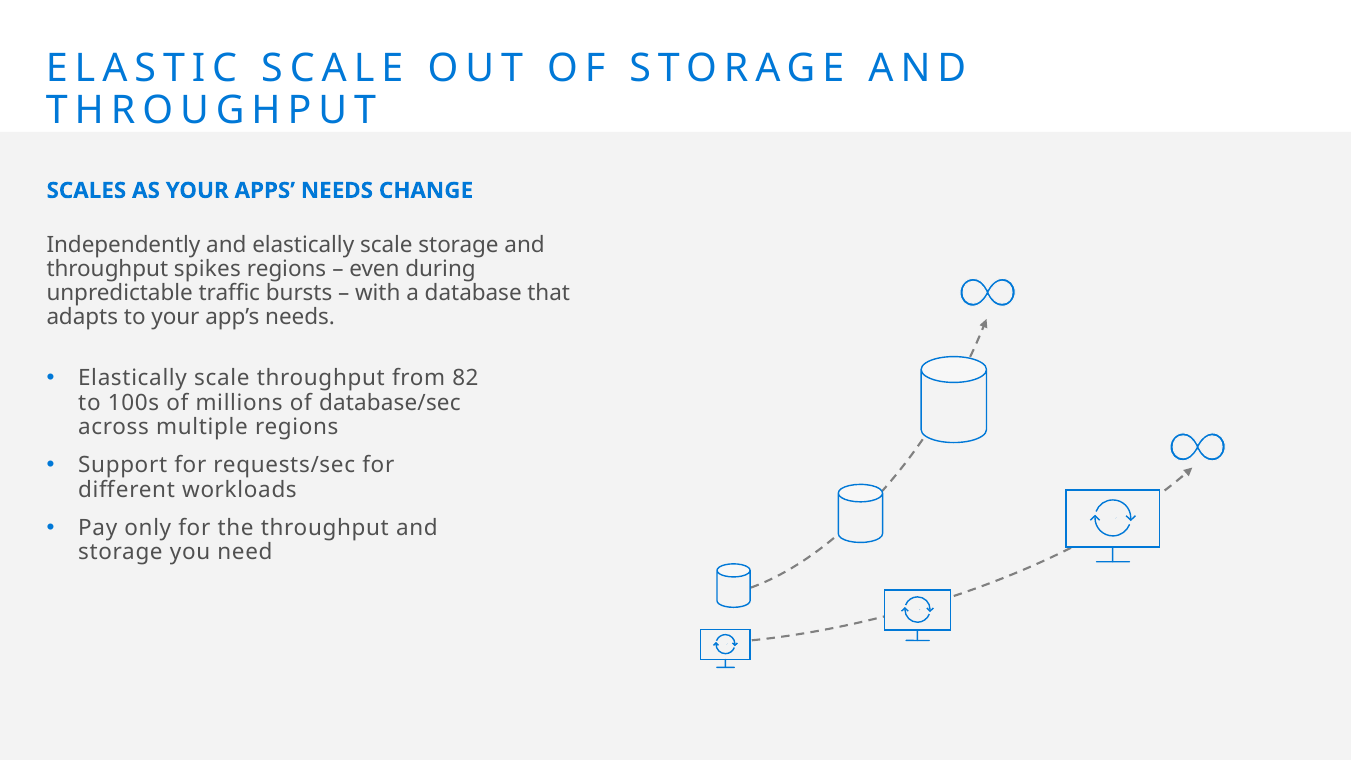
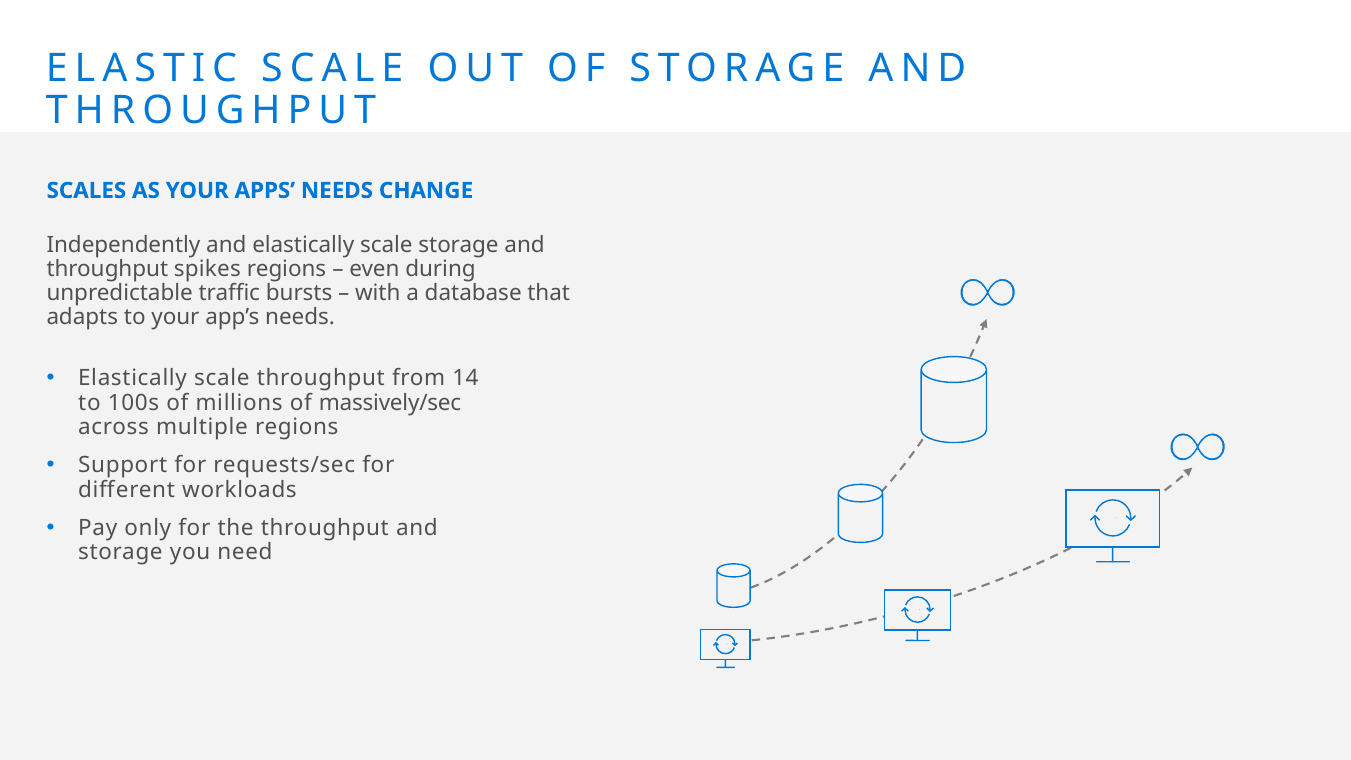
82: 82 -> 14
database/sec: database/sec -> massively/sec
